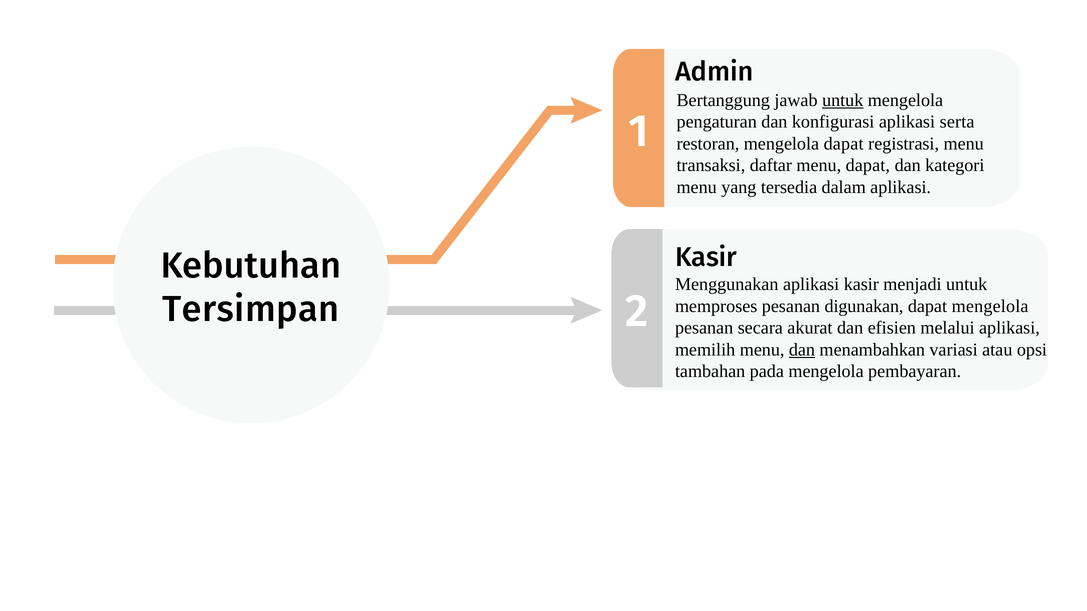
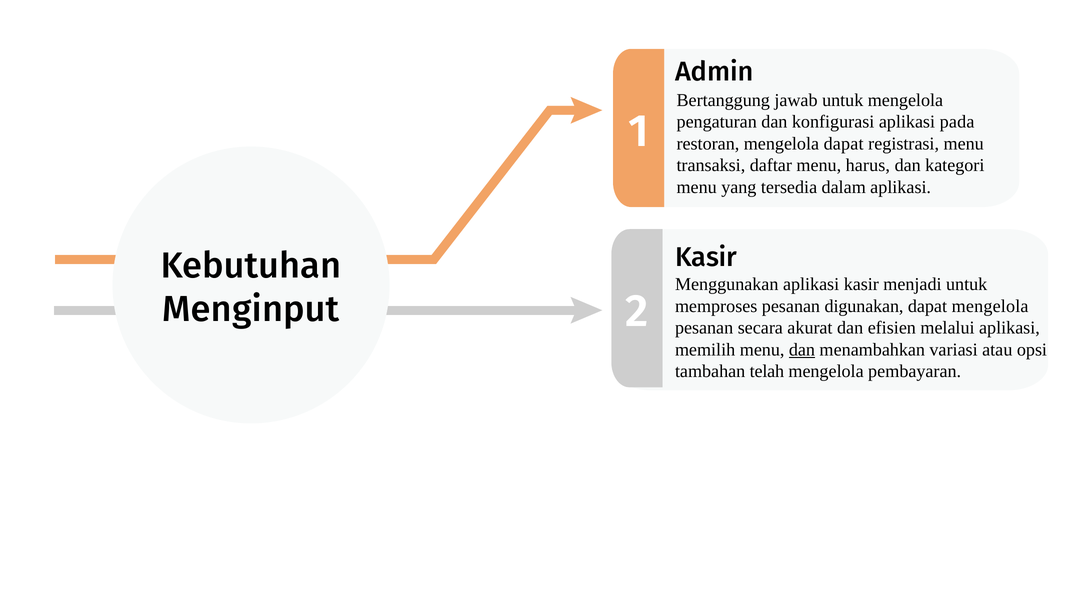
untuk at (843, 100) underline: present -> none
serta: serta -> pada
menu dapat: dapat -> harus
Tersimpan: Tersimpan -> Menginput
pada: pada -> telah
